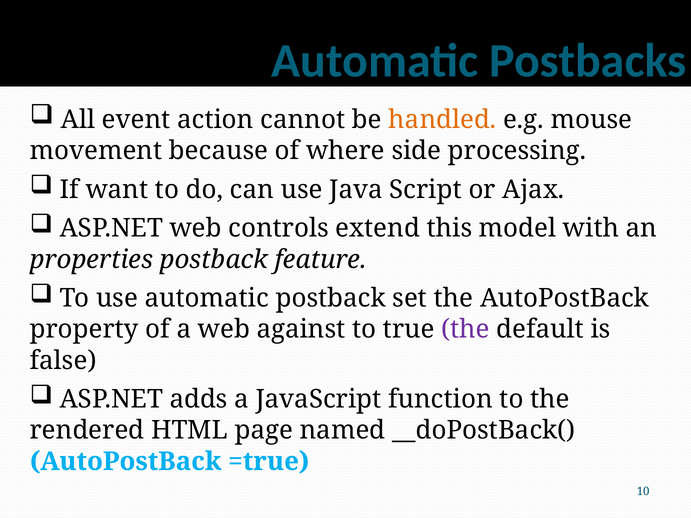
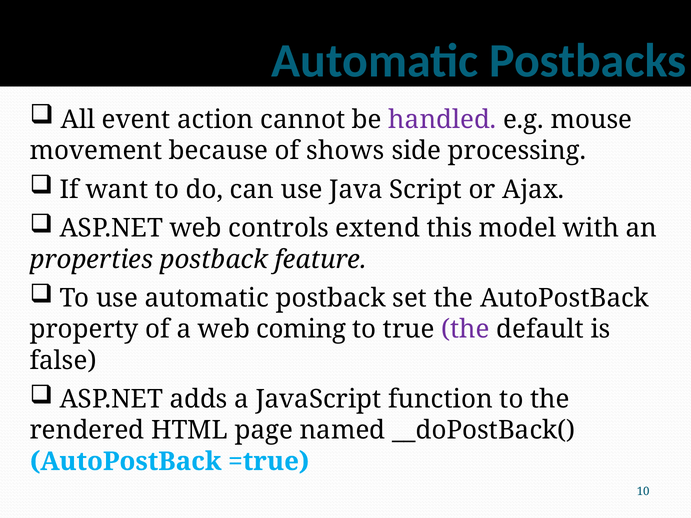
handled colour: orange -> purple
where: where -> shows
against: against -> coming
